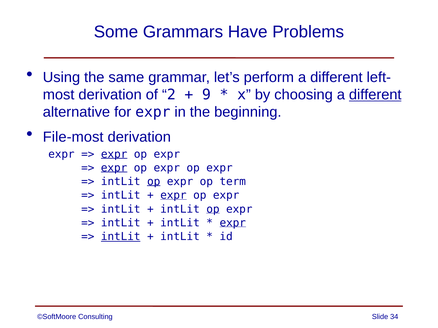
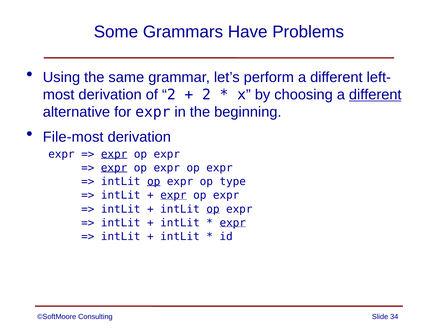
9 at (206, 95): 9 -> 2
term: term -> type
intLit at (121, 237) underline: present -> none
